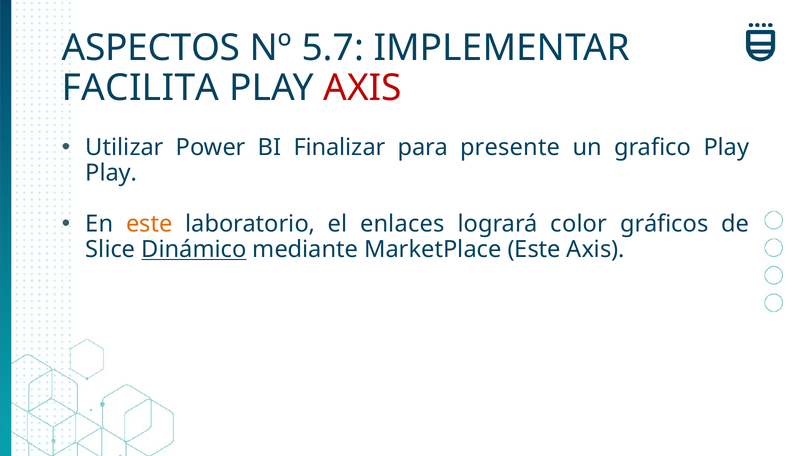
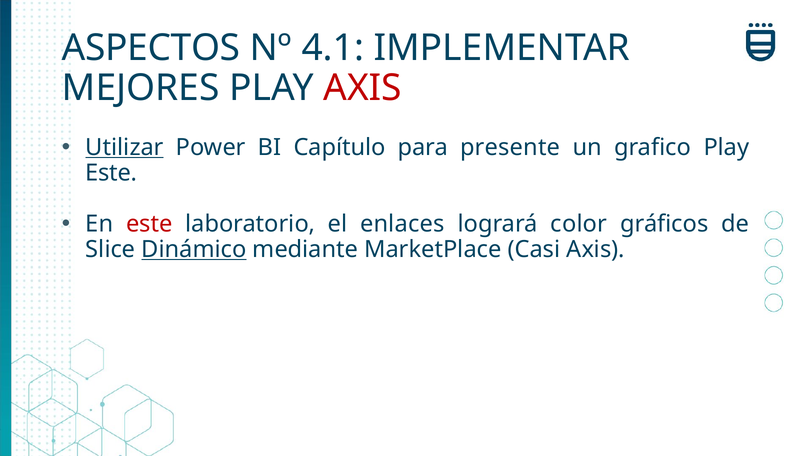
5.7: 5.7 -> 4.1
FACILITA: FACILITA -> MEJORES
Utilizar underline: none -> present
Finalizar: Finalizar -> Capítulo
Play at (111, 173): Play -> Este
este at (149, 224) colour: orange -> red
MarketPlace Este: Este -> Casi
